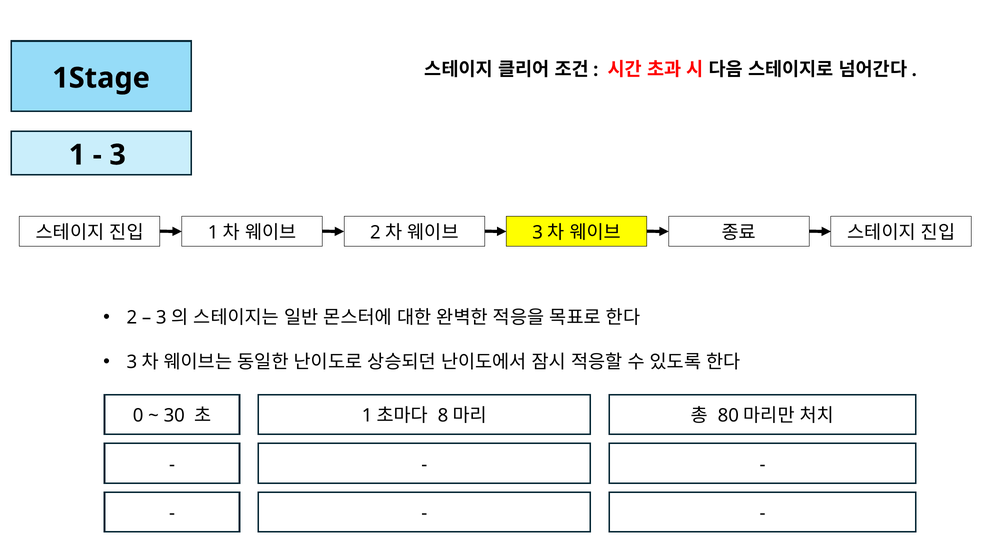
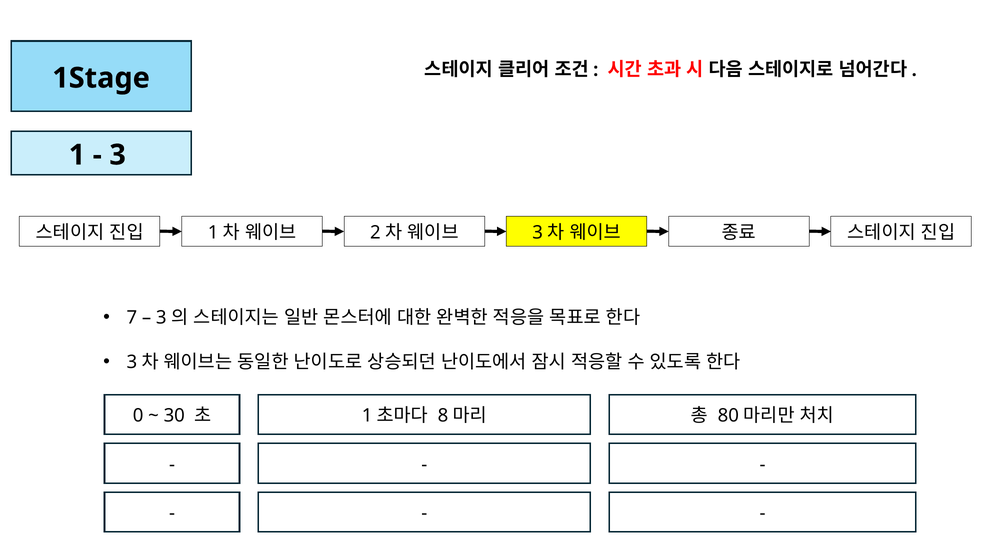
2: 2 -> 7
